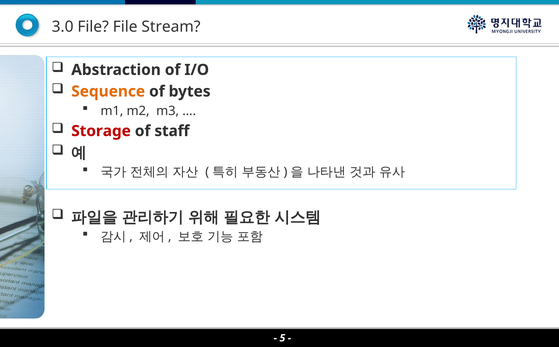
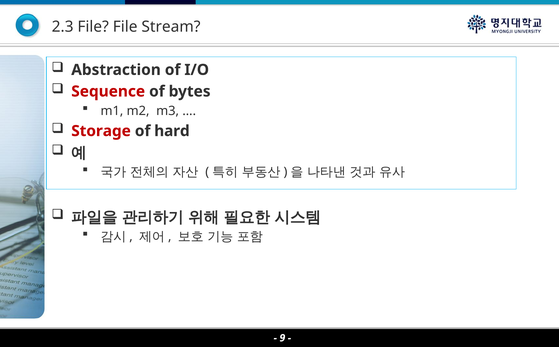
3.0: 3.0 -> 2.3
Sequence colour: orange -> red
staff: staff -> hard
5: 5 -> 9
